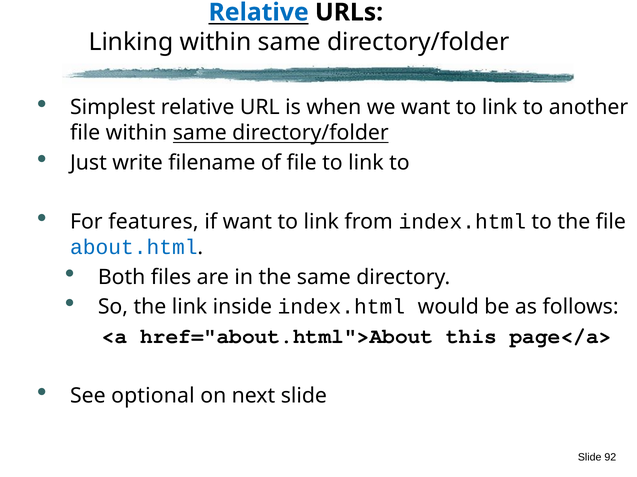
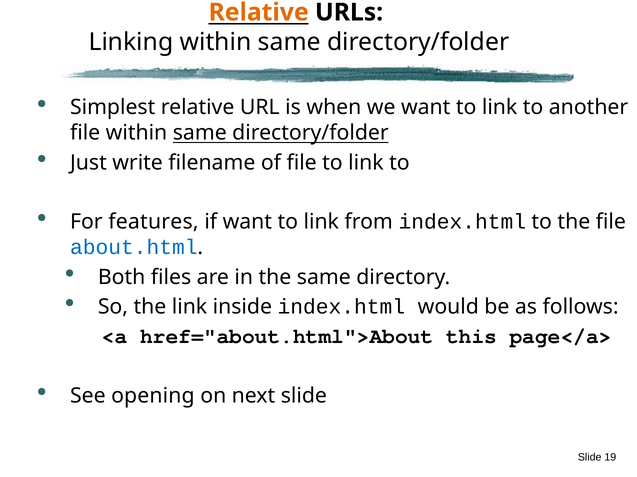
Relative at (259, 12) colour: blue -> orange
optional: optional -> opening
92: 92 -> 19
